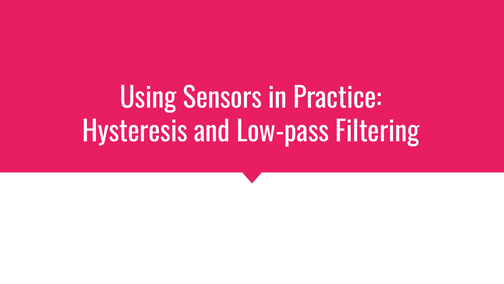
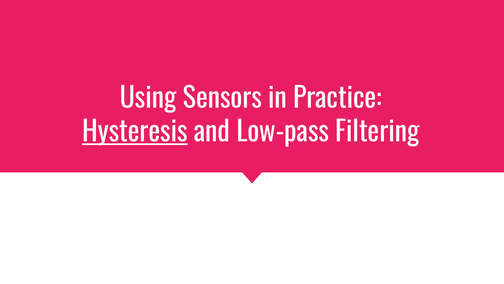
Hysteresis underline: none -> present
